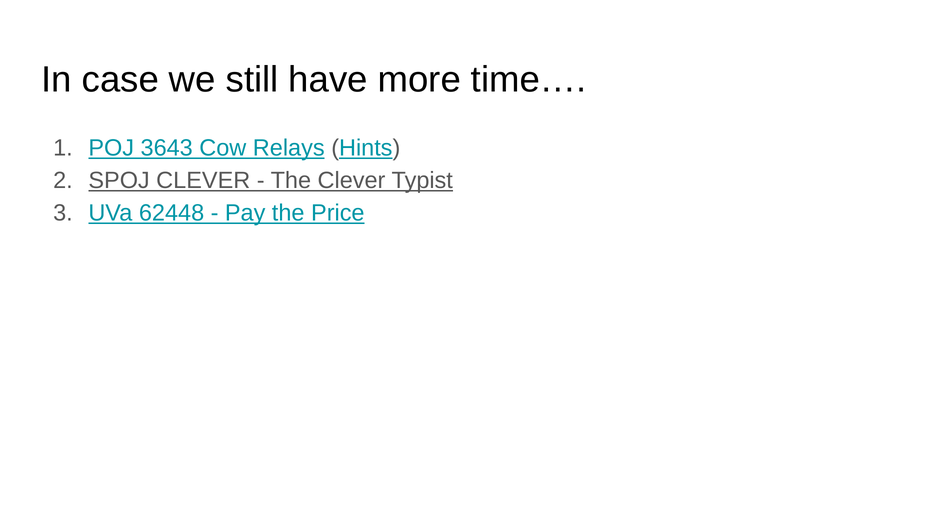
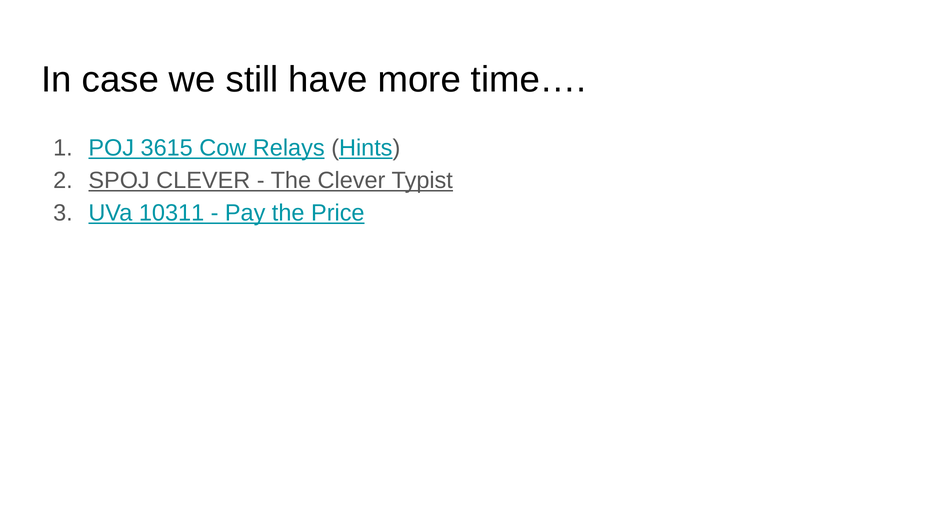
3643: 3643 -> 3615
62448: 62448 -> 10311
